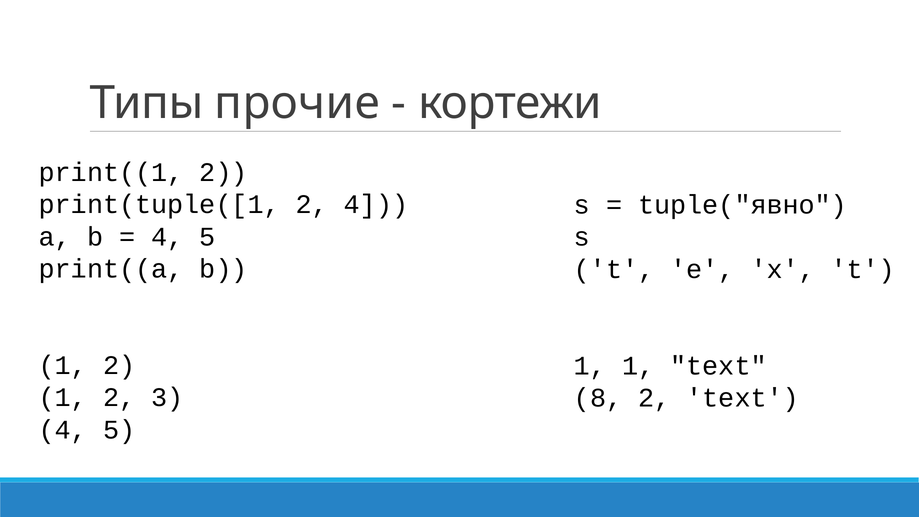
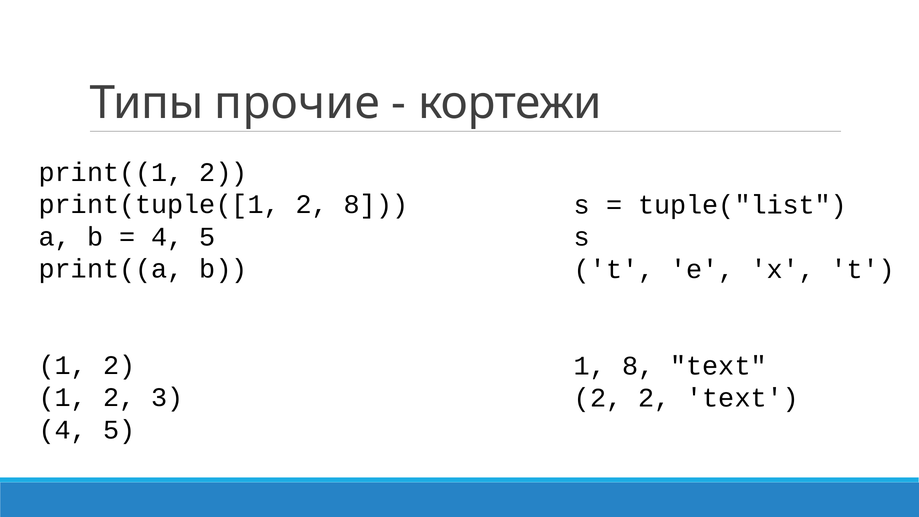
2 4: 4 -> 8
tuple("явно: tuple("явно -> tuple("list
1 1: 1 -> 8
8 at (598, 398): 8 -> 2
